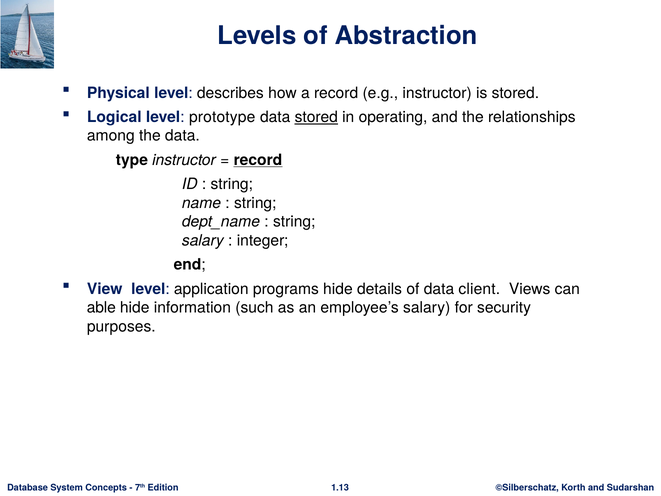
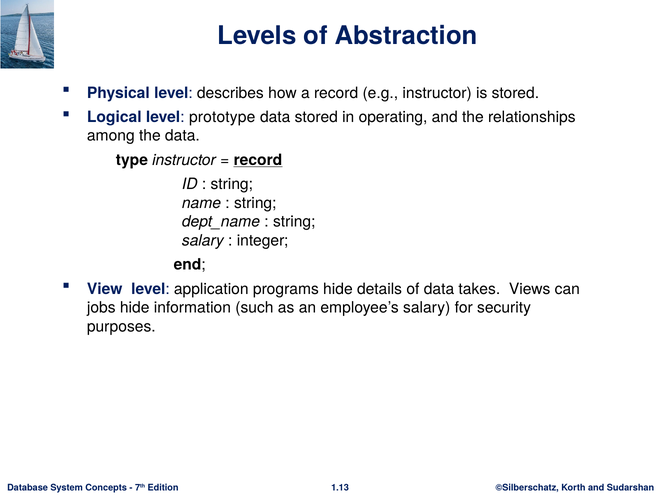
stored at (316, 117) underline: present -> none
client: client -> takes
able: able -> jobs
